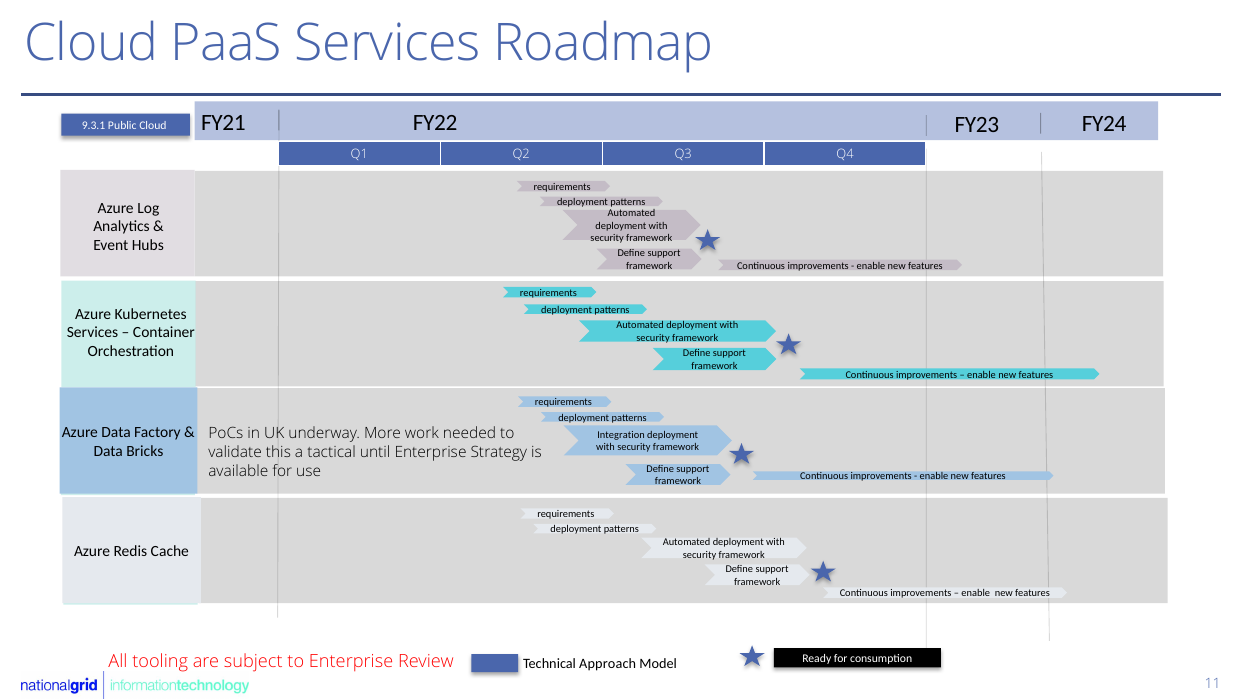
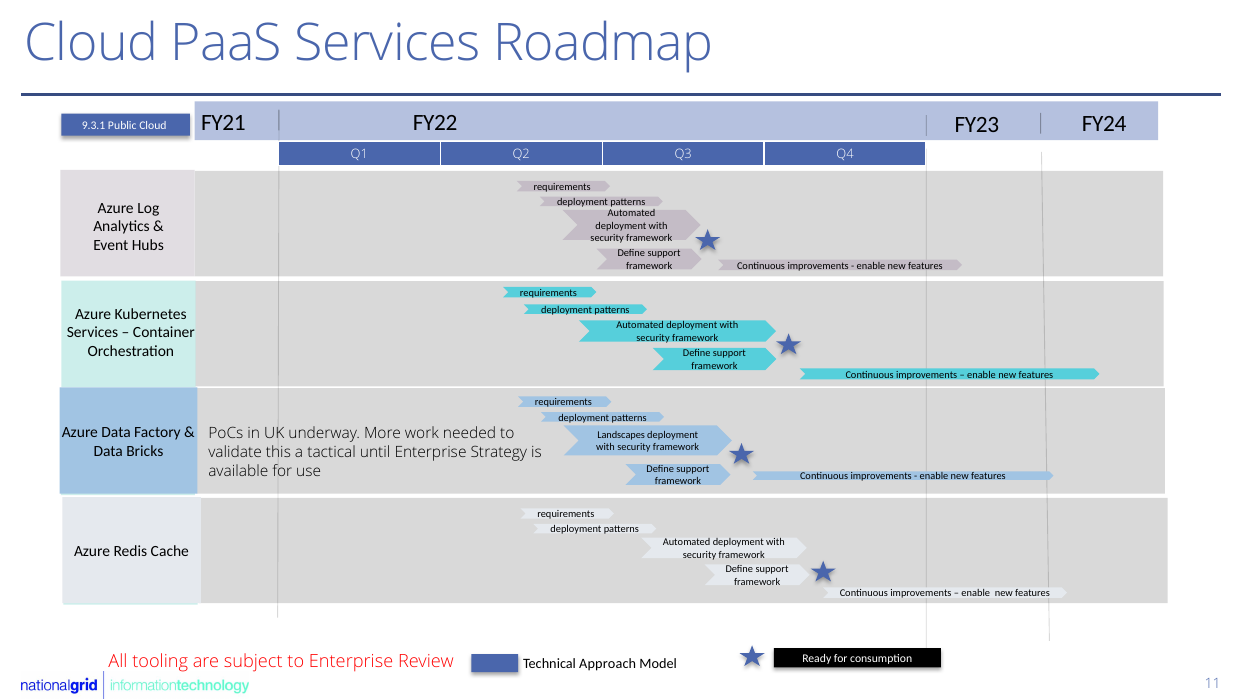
Integration: Integration -> Landscapes
